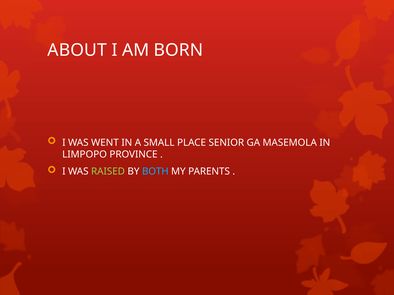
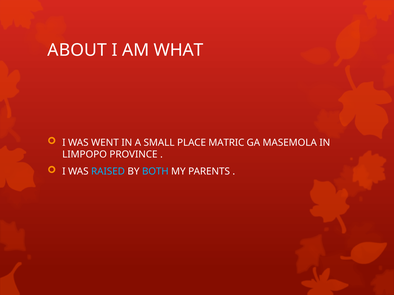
BORN: BORN -> WHAT
SENIOR: SENIOR -> MATRIC
RAISED colour: light green -> light blue
